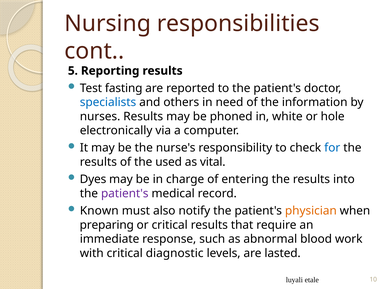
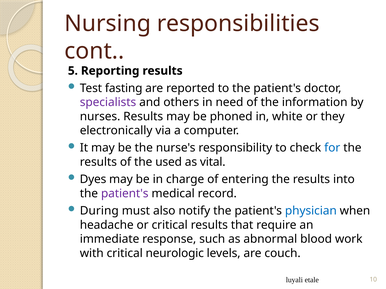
specialists colour: blue -> purple
hole: hole -> they
Known: Known -> During
physician colour: orange -> blue
preparing: preparing -> headache
diagnostic: diagnostic -> neurologic
lasted: lasted -> couch
